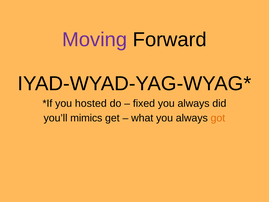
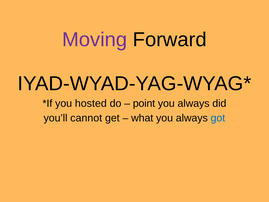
fixed: fixed -> point
mimics: mimics -> cannot
got colour: orange -> blue
